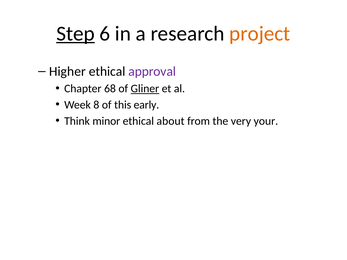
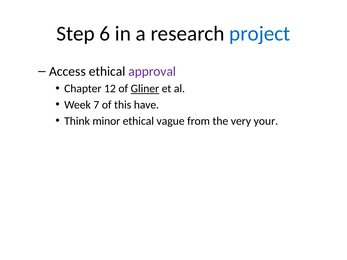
Step underline: present -> none
project colour: orange -> blue
Higher: Higher -> Access
68: 68 -> 12
8: 8 -> 7
early: early -> have
about: about -> vague
